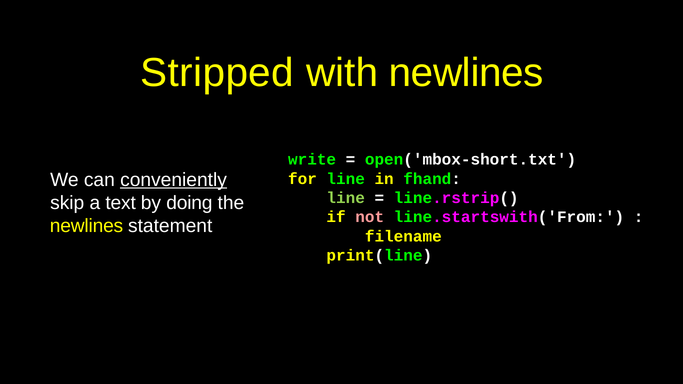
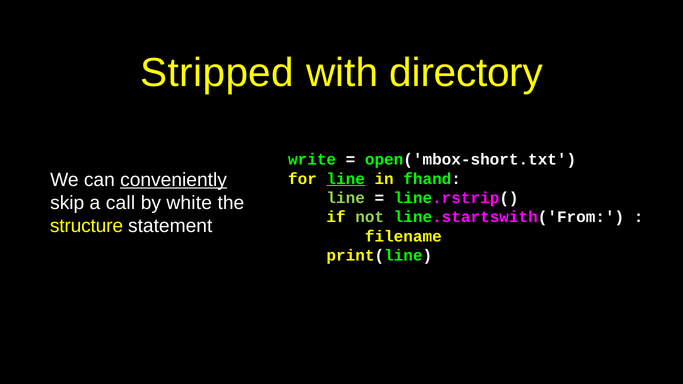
with newlines: newlines -> directory
line at (346, 179) underline: none -> present
text: text -> call
doing: doing -> white
not colour: pink -> light green
newlines at (87, 226): newlines -> structure
